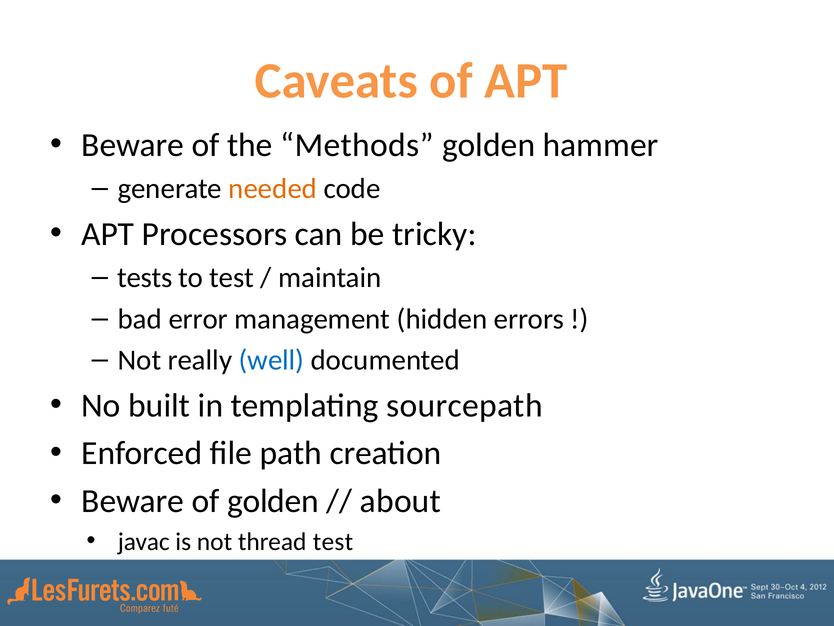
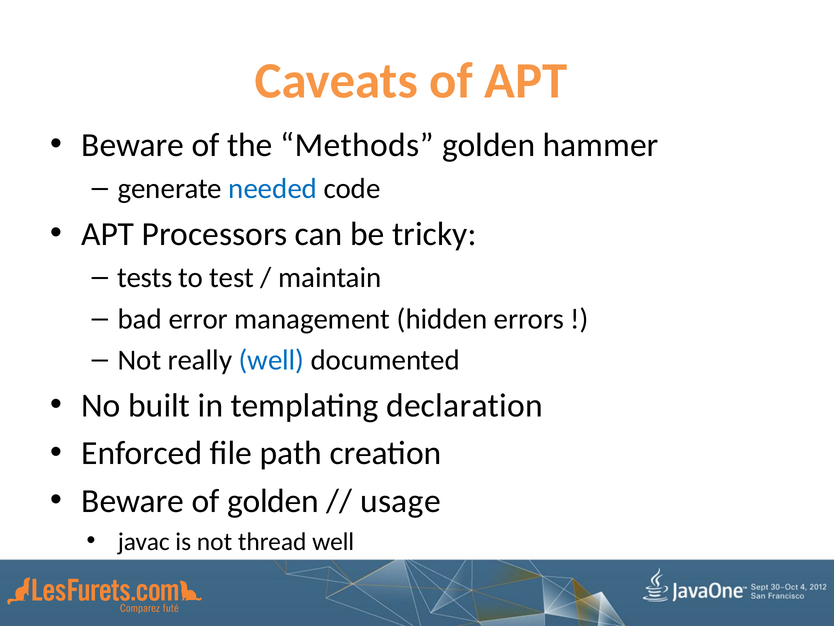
needed colour: orange -> blue
sourcepath: sourcepath -> declaration
about: about -> usage
thread test: test -> well
